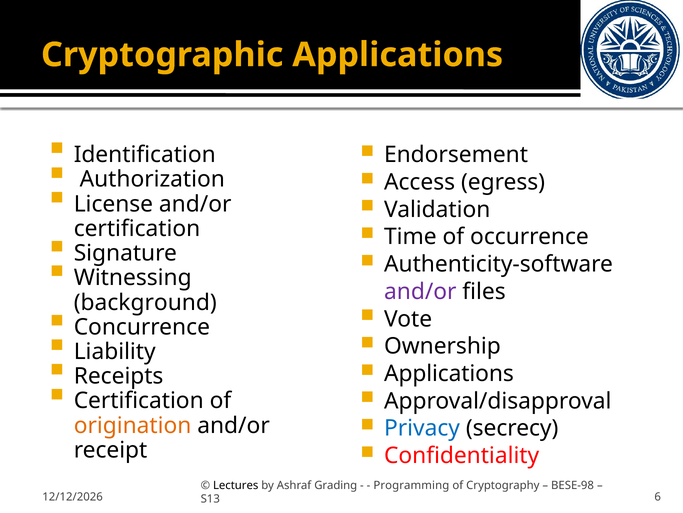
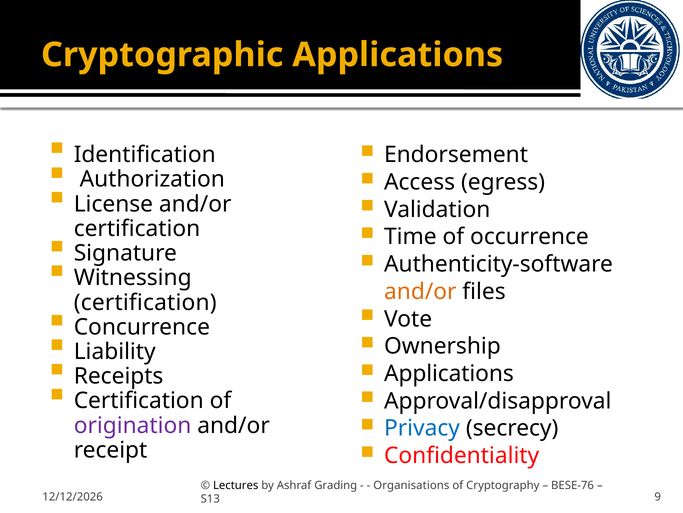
and/or at (420, 291) colour: purple -> orange
background at (145, 302): background -> certification
origination colour: orange -> purple
Programming: Programming -> Organisations
BESE-98: BESE-98 -> BESE-76
6: 6 -> 9
